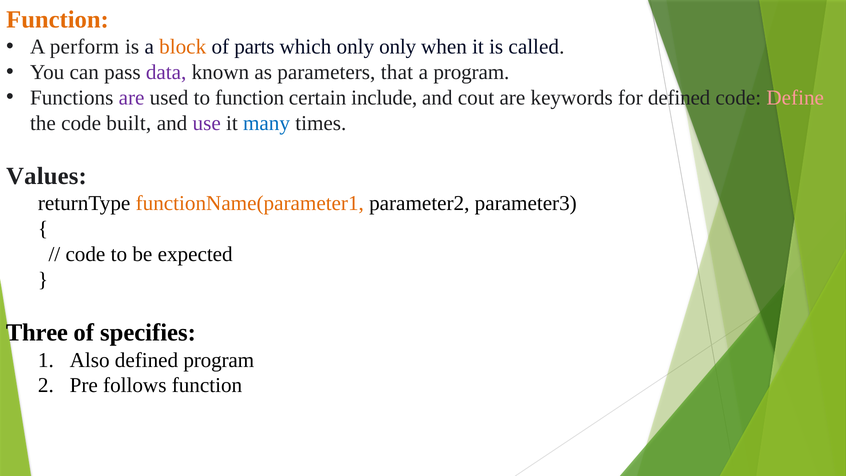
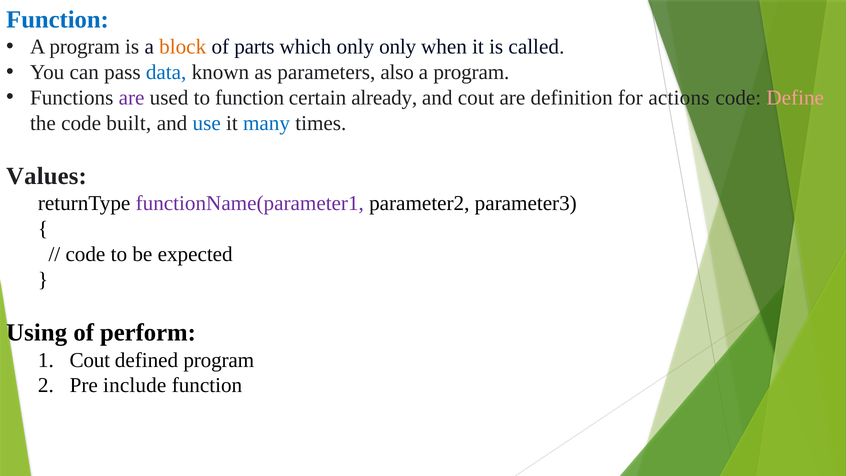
Function at (58, 20) colour: orange -> blue
perform at (85, 47): perform -> program
data colour: purple -> blue
that: that -> also
include: include -> already
keywords: keywords -> definition
for defined: defined -> actions
use colour: purple -> blue
functionName(parameter1 colour: orange -> purple
Three: Three -> Using
specifies: specifies -> perform
Also at (90, 360): Also -> Cout
follows: follows -> include
